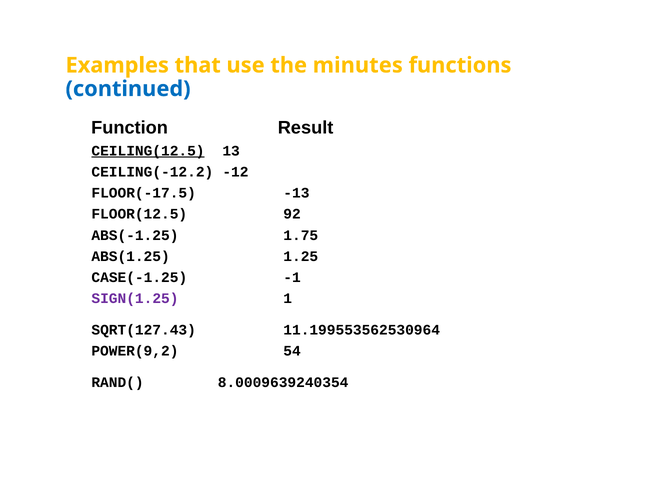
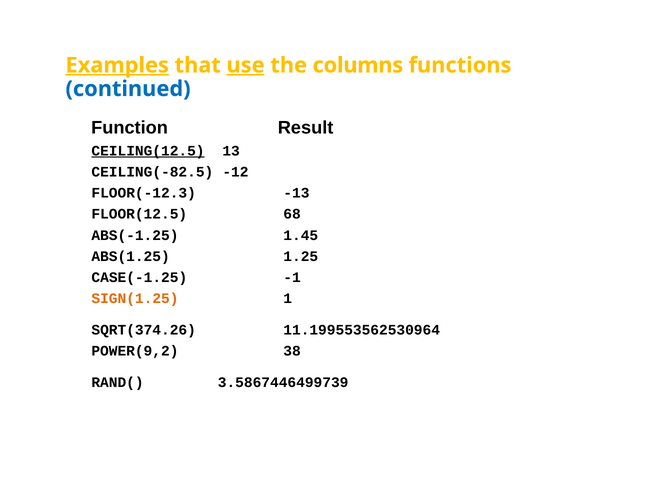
Examples underline: none -> present
use underline: none -> present
minutes: minutes -> columns
CEILING(-12.2: CEILING(-12.2 -> CEILING(-82.5
FLOOR(-17.5: FLOOR(-17.5 -> FLOOR(-12.3
92: 92 -> 68
1.75: 1.75 -> 1.45
SIGN(1.25 colour: purple -> orange
SQRT(127.43: SQRT(127.43 -> SQRT(374.26
54: 54 -> 38
8.0009639240354: 8.0009639240354 -> 3.5867446499739
